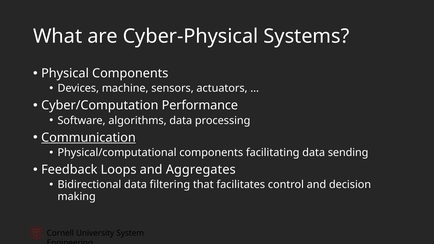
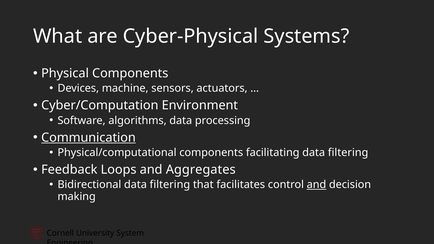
Performance: Performance -> Environment
facilitating data sending: sending -> filtering
and at (316, 185) underline: none -> present
